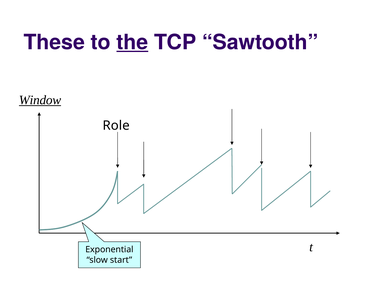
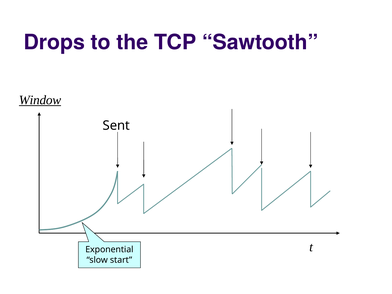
These: These -> Drops
the underline: present -> none
Role: Role -> Sent
